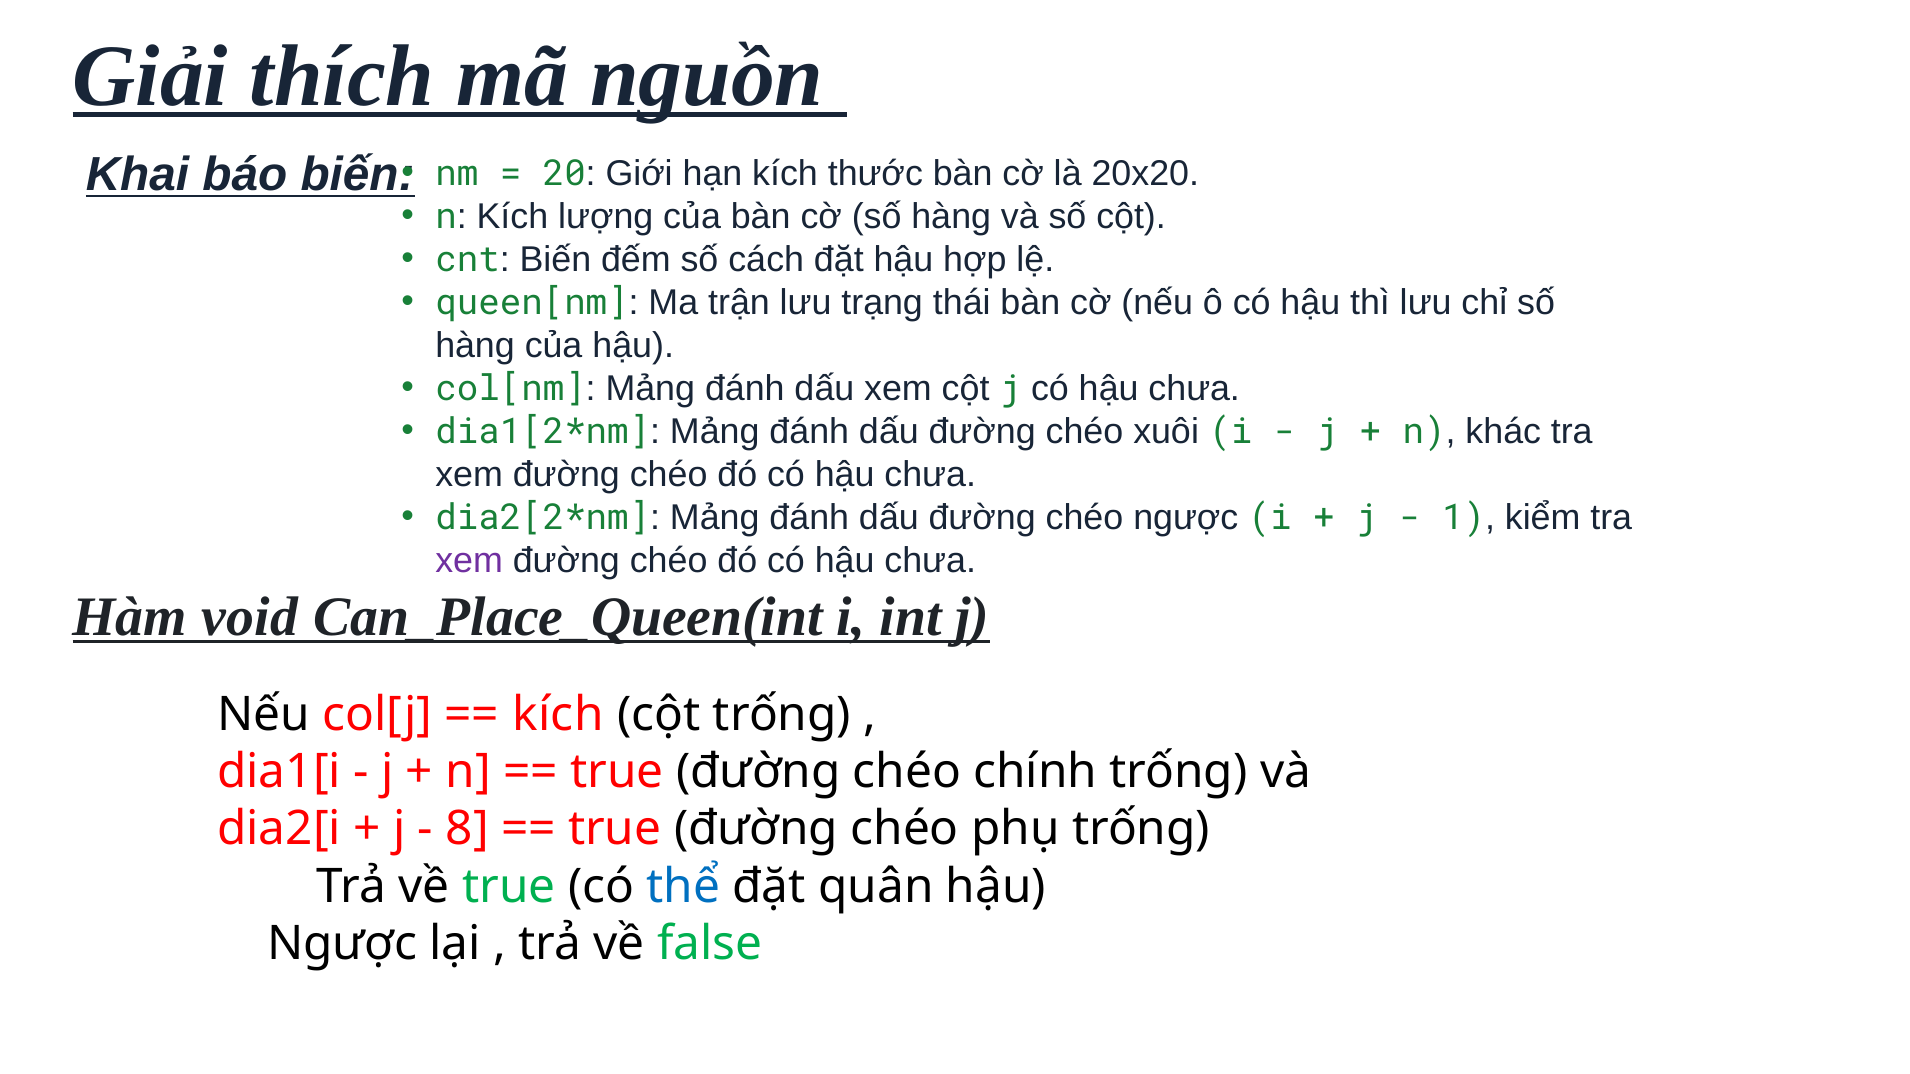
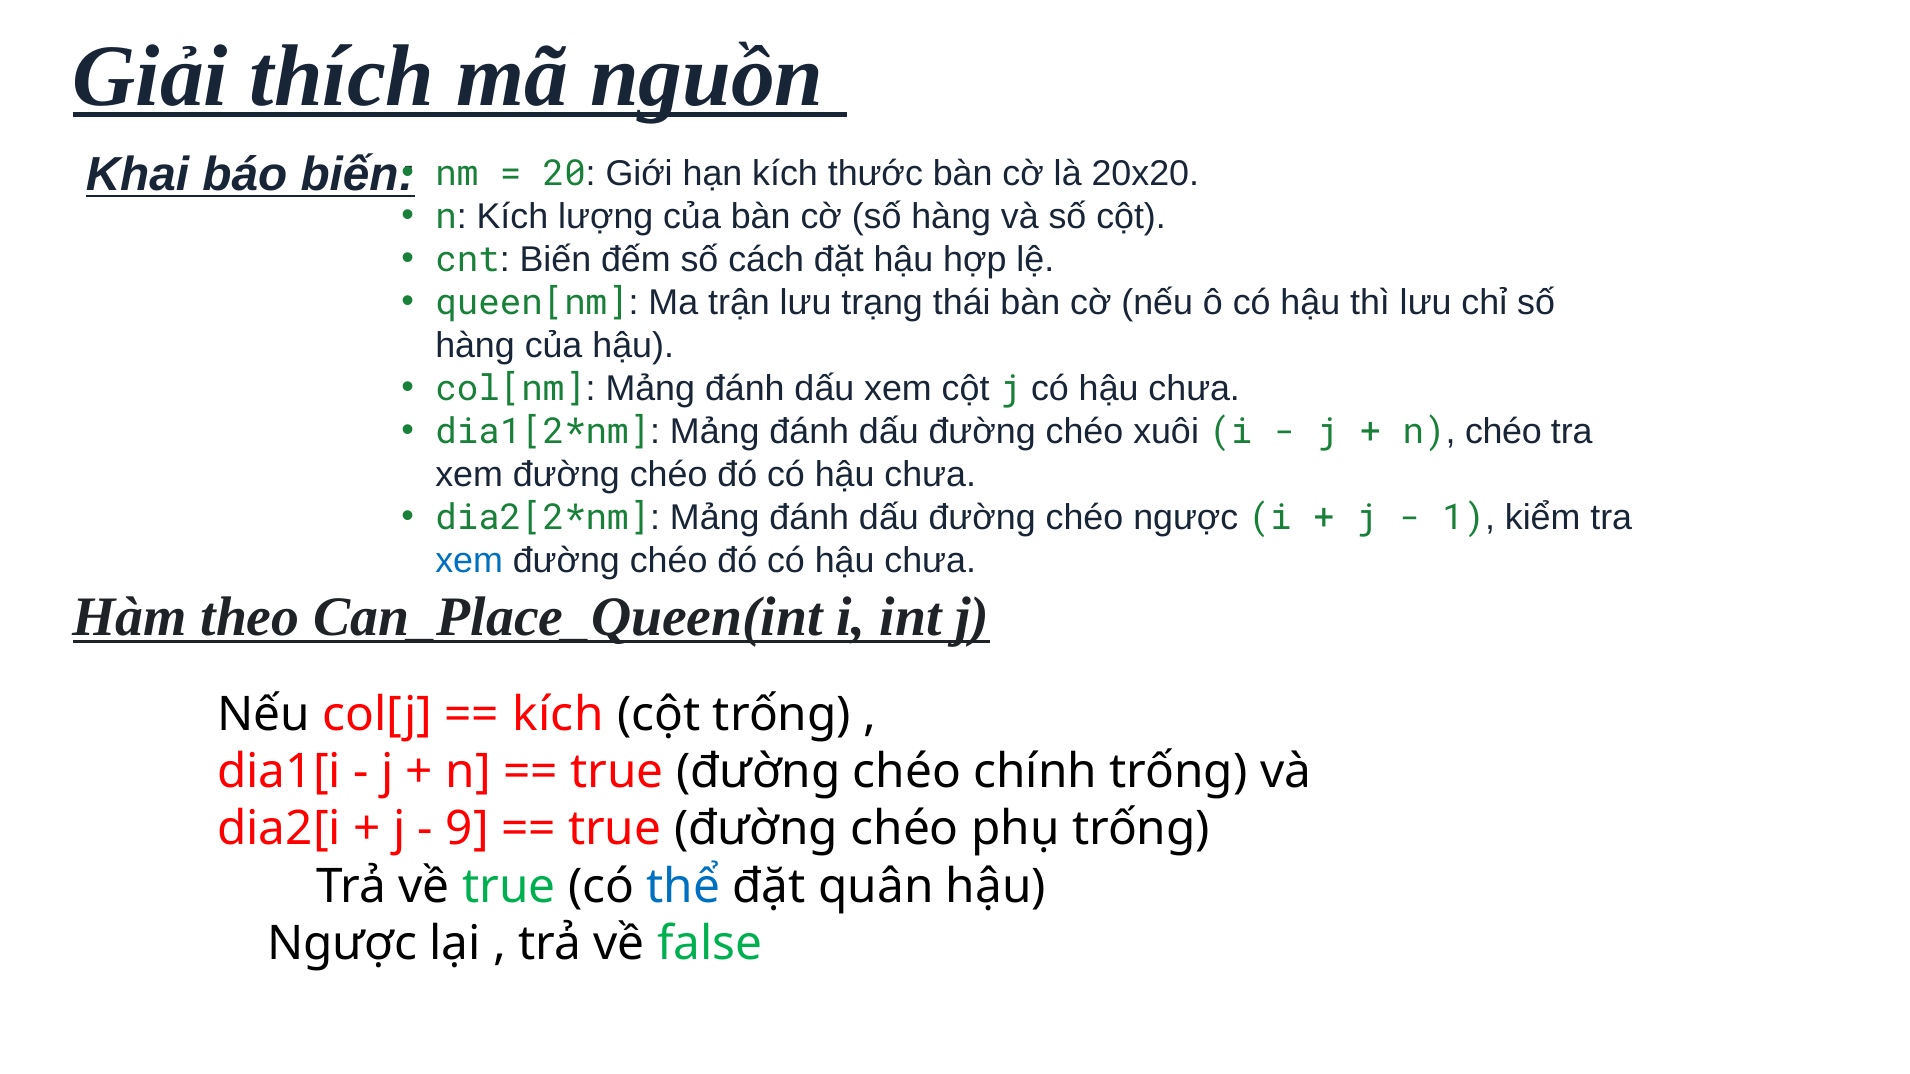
n khác: khác -> chéo
xem at (469, 561) colour: purple -> blue
void: void -> theo
8: 8 -> 9
